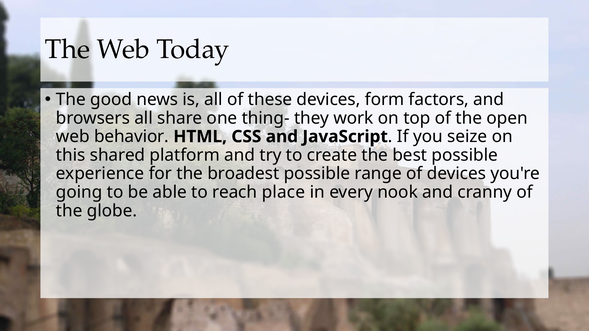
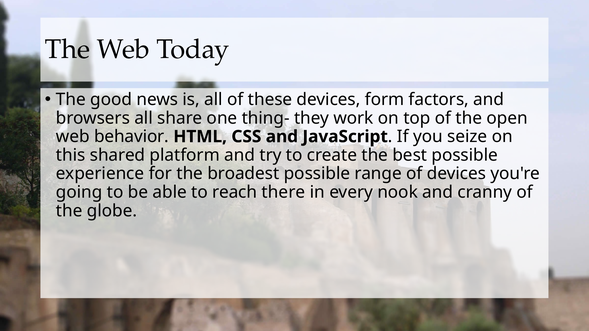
place: place -> there
